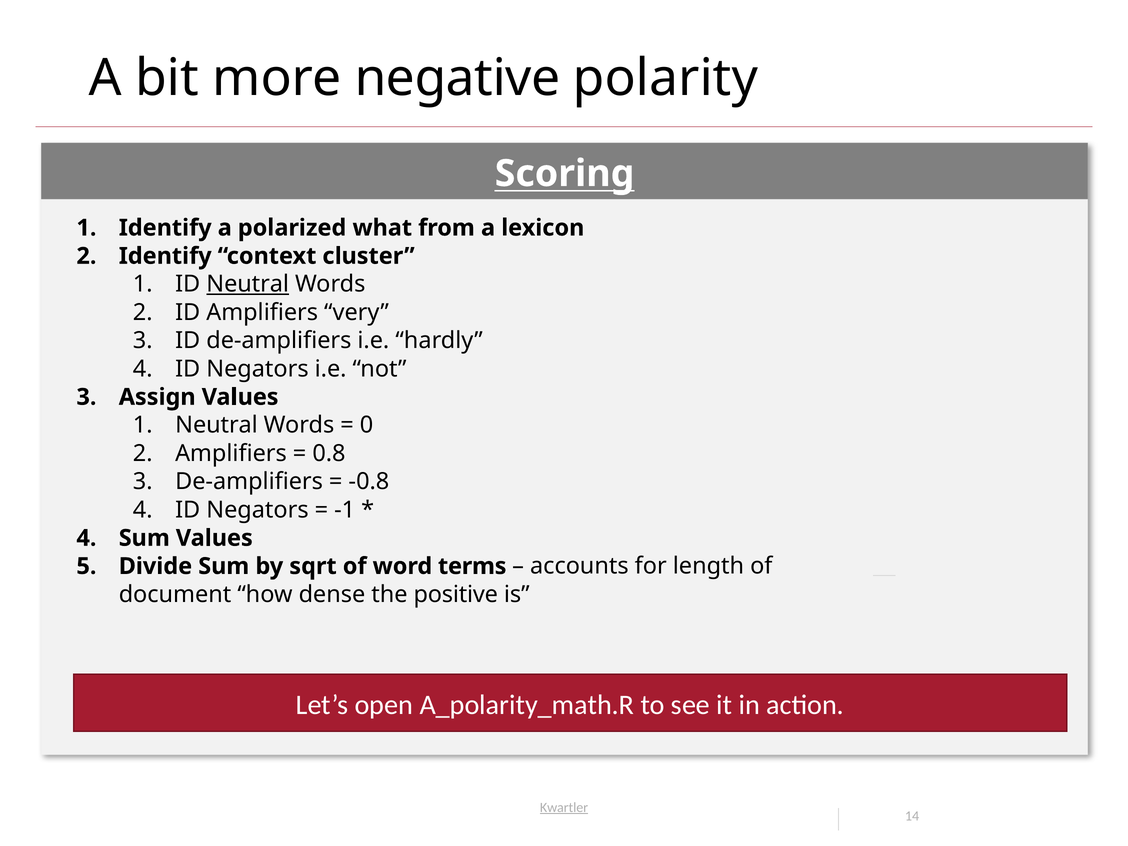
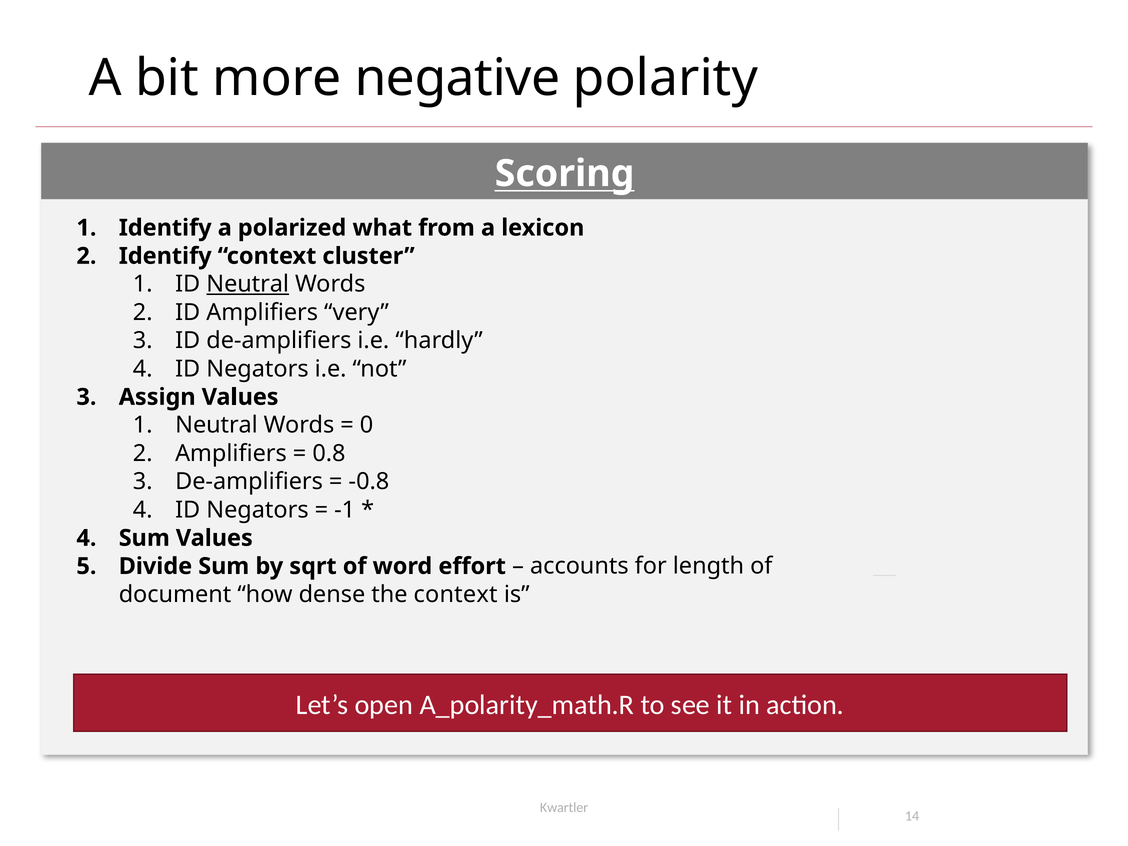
terms: terms -> effort
the positive: positive -> context
Kwartler underline: present -> none
